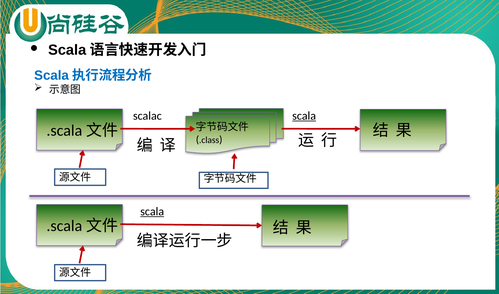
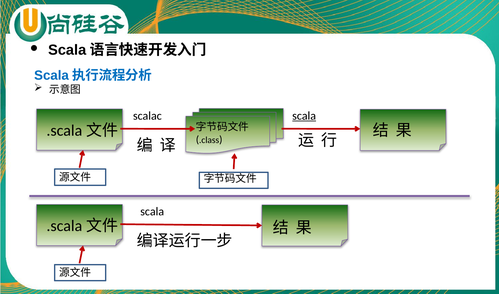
scala at (152, 211) underline: present -> none
